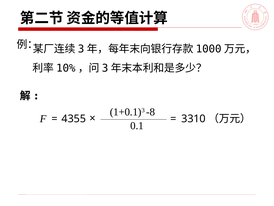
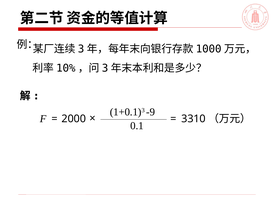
-8: -8 -> -9
4355: 4355 -> 2000
